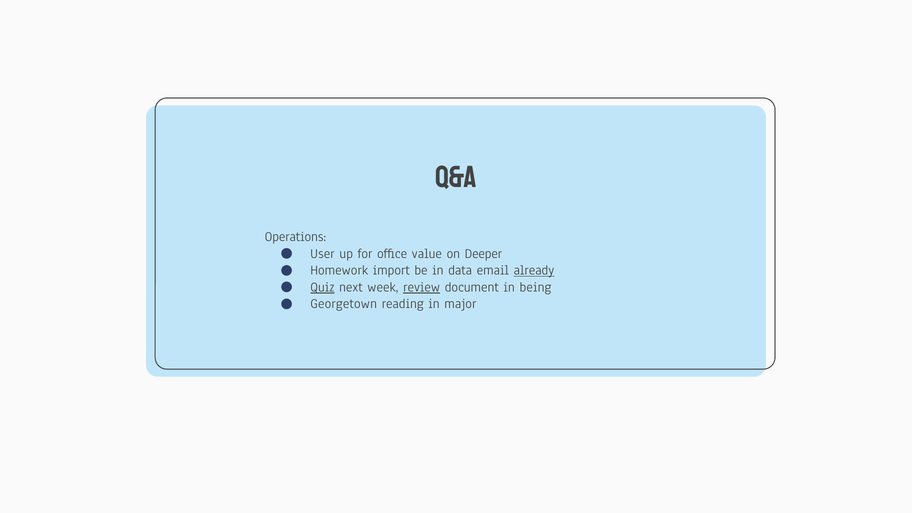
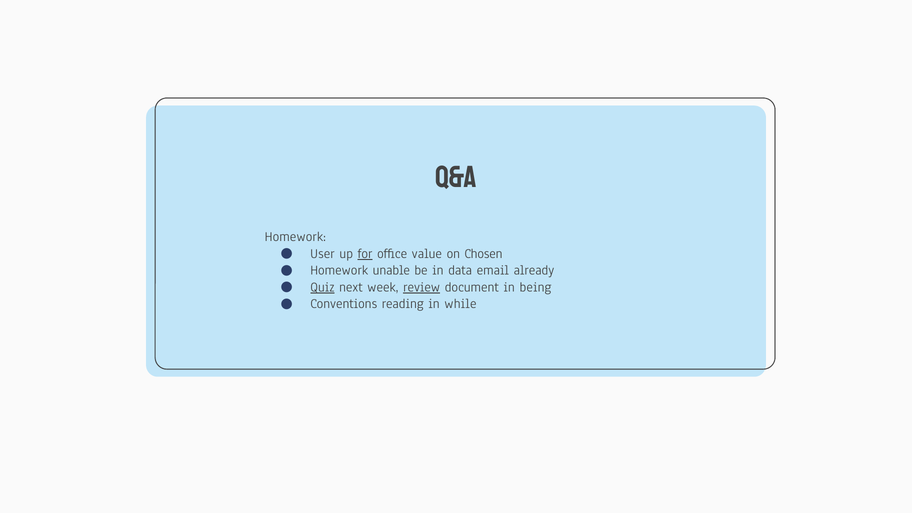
Operations at (295, 237): Operations -> Homework
for underline: none -> present
Deeper: Deeper -> Chosen
import: import -> unable
already underline: present -> none
Georgetown: Georgetown -> Conventions
major: major -> while
